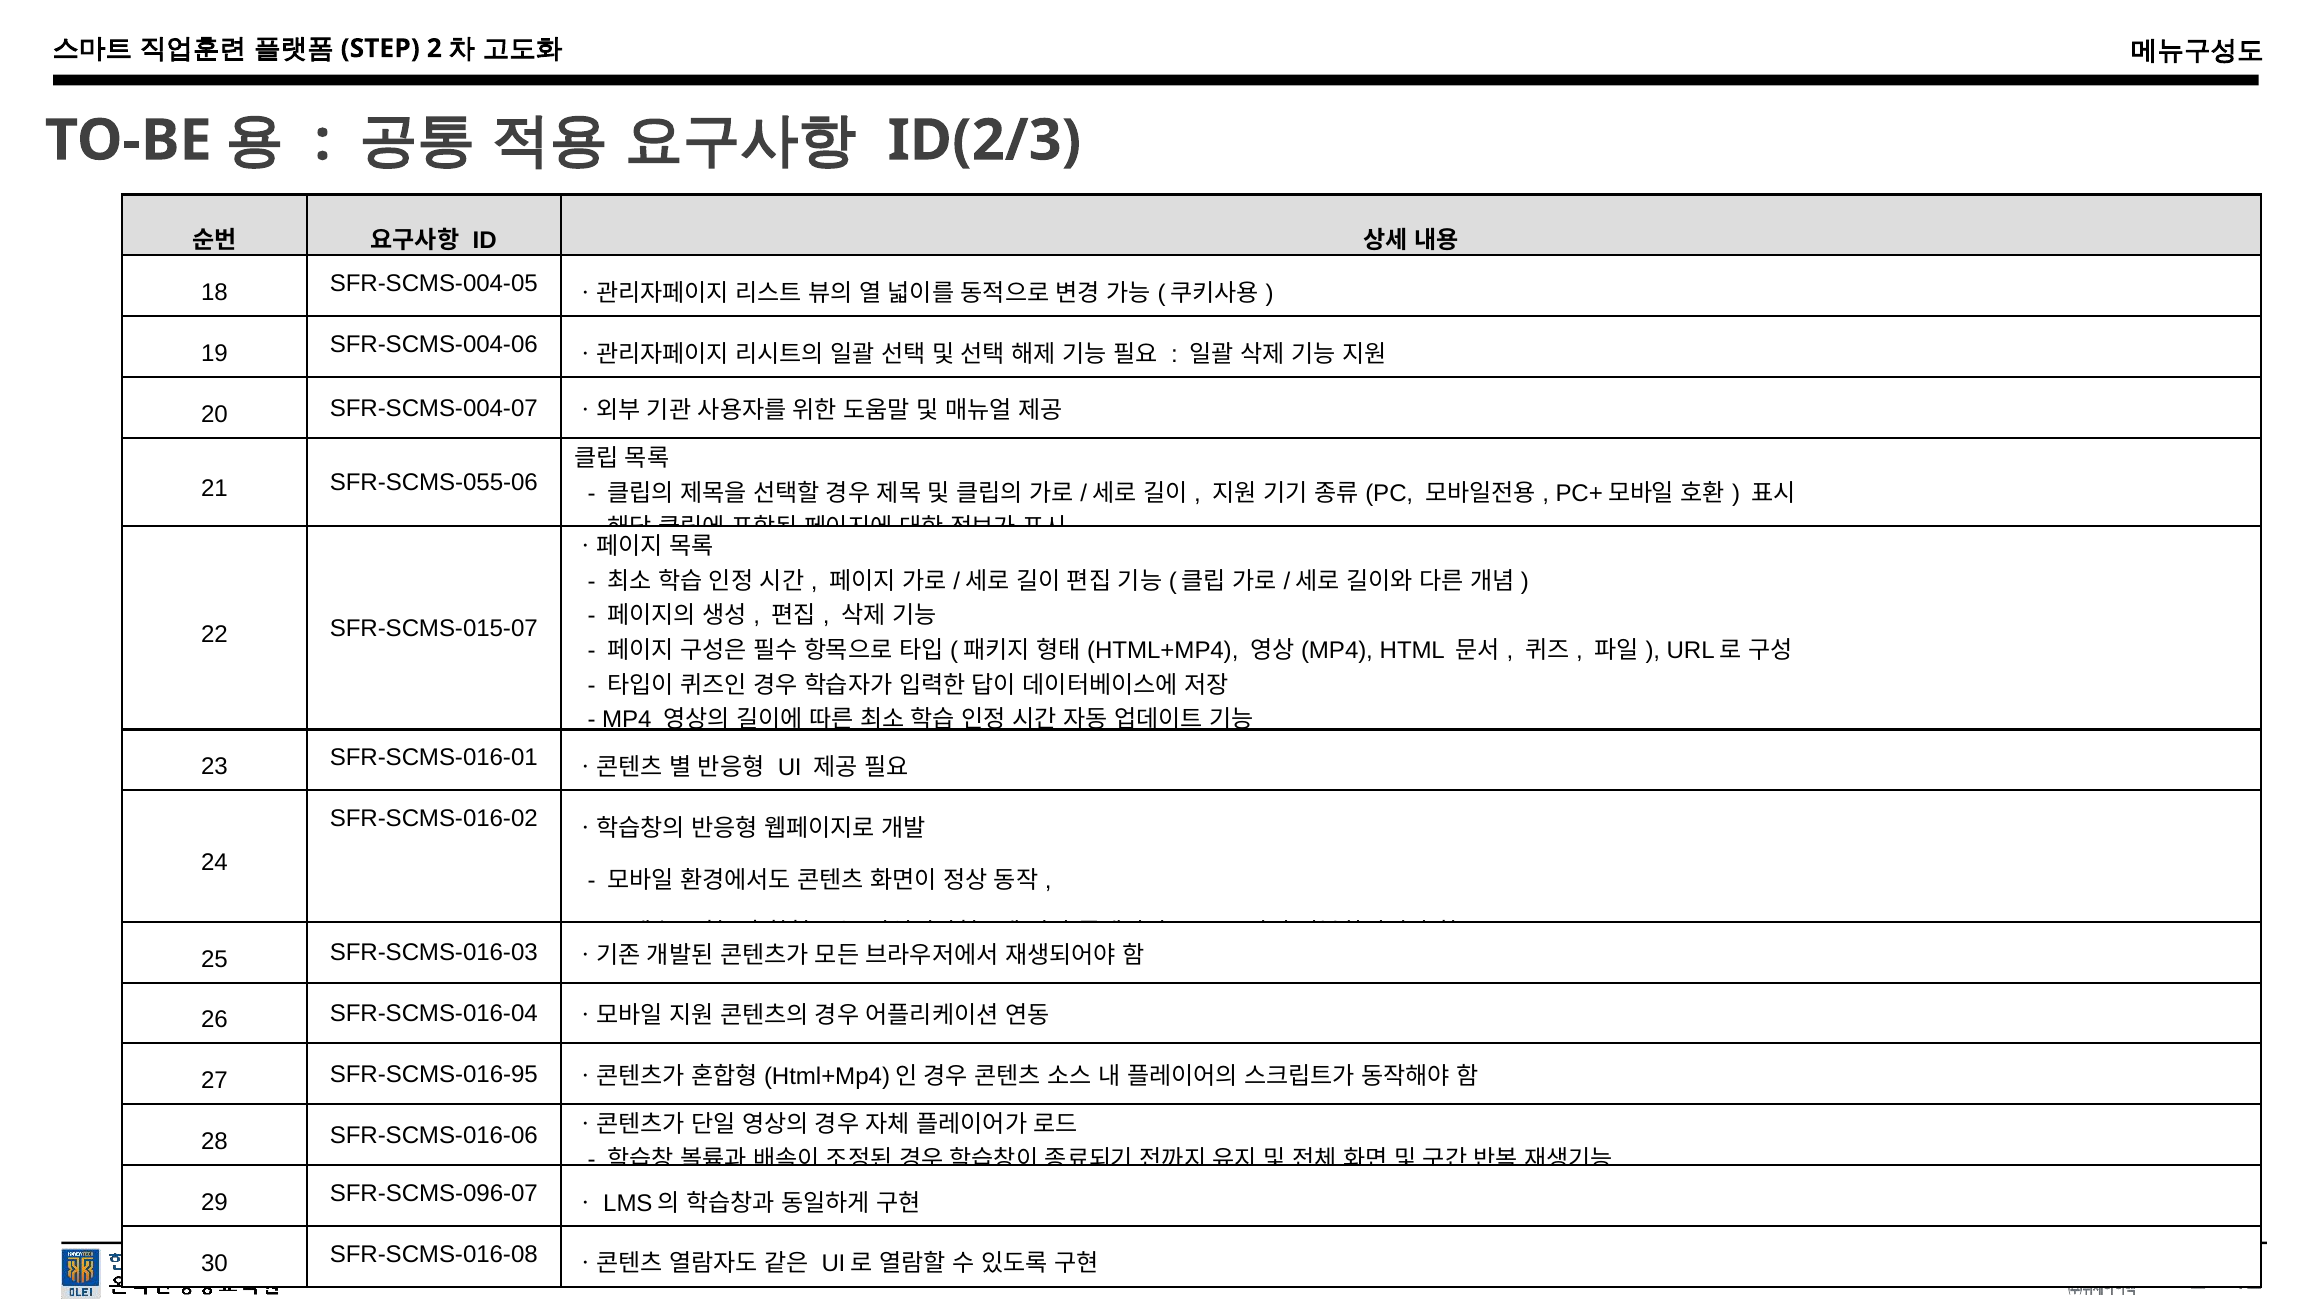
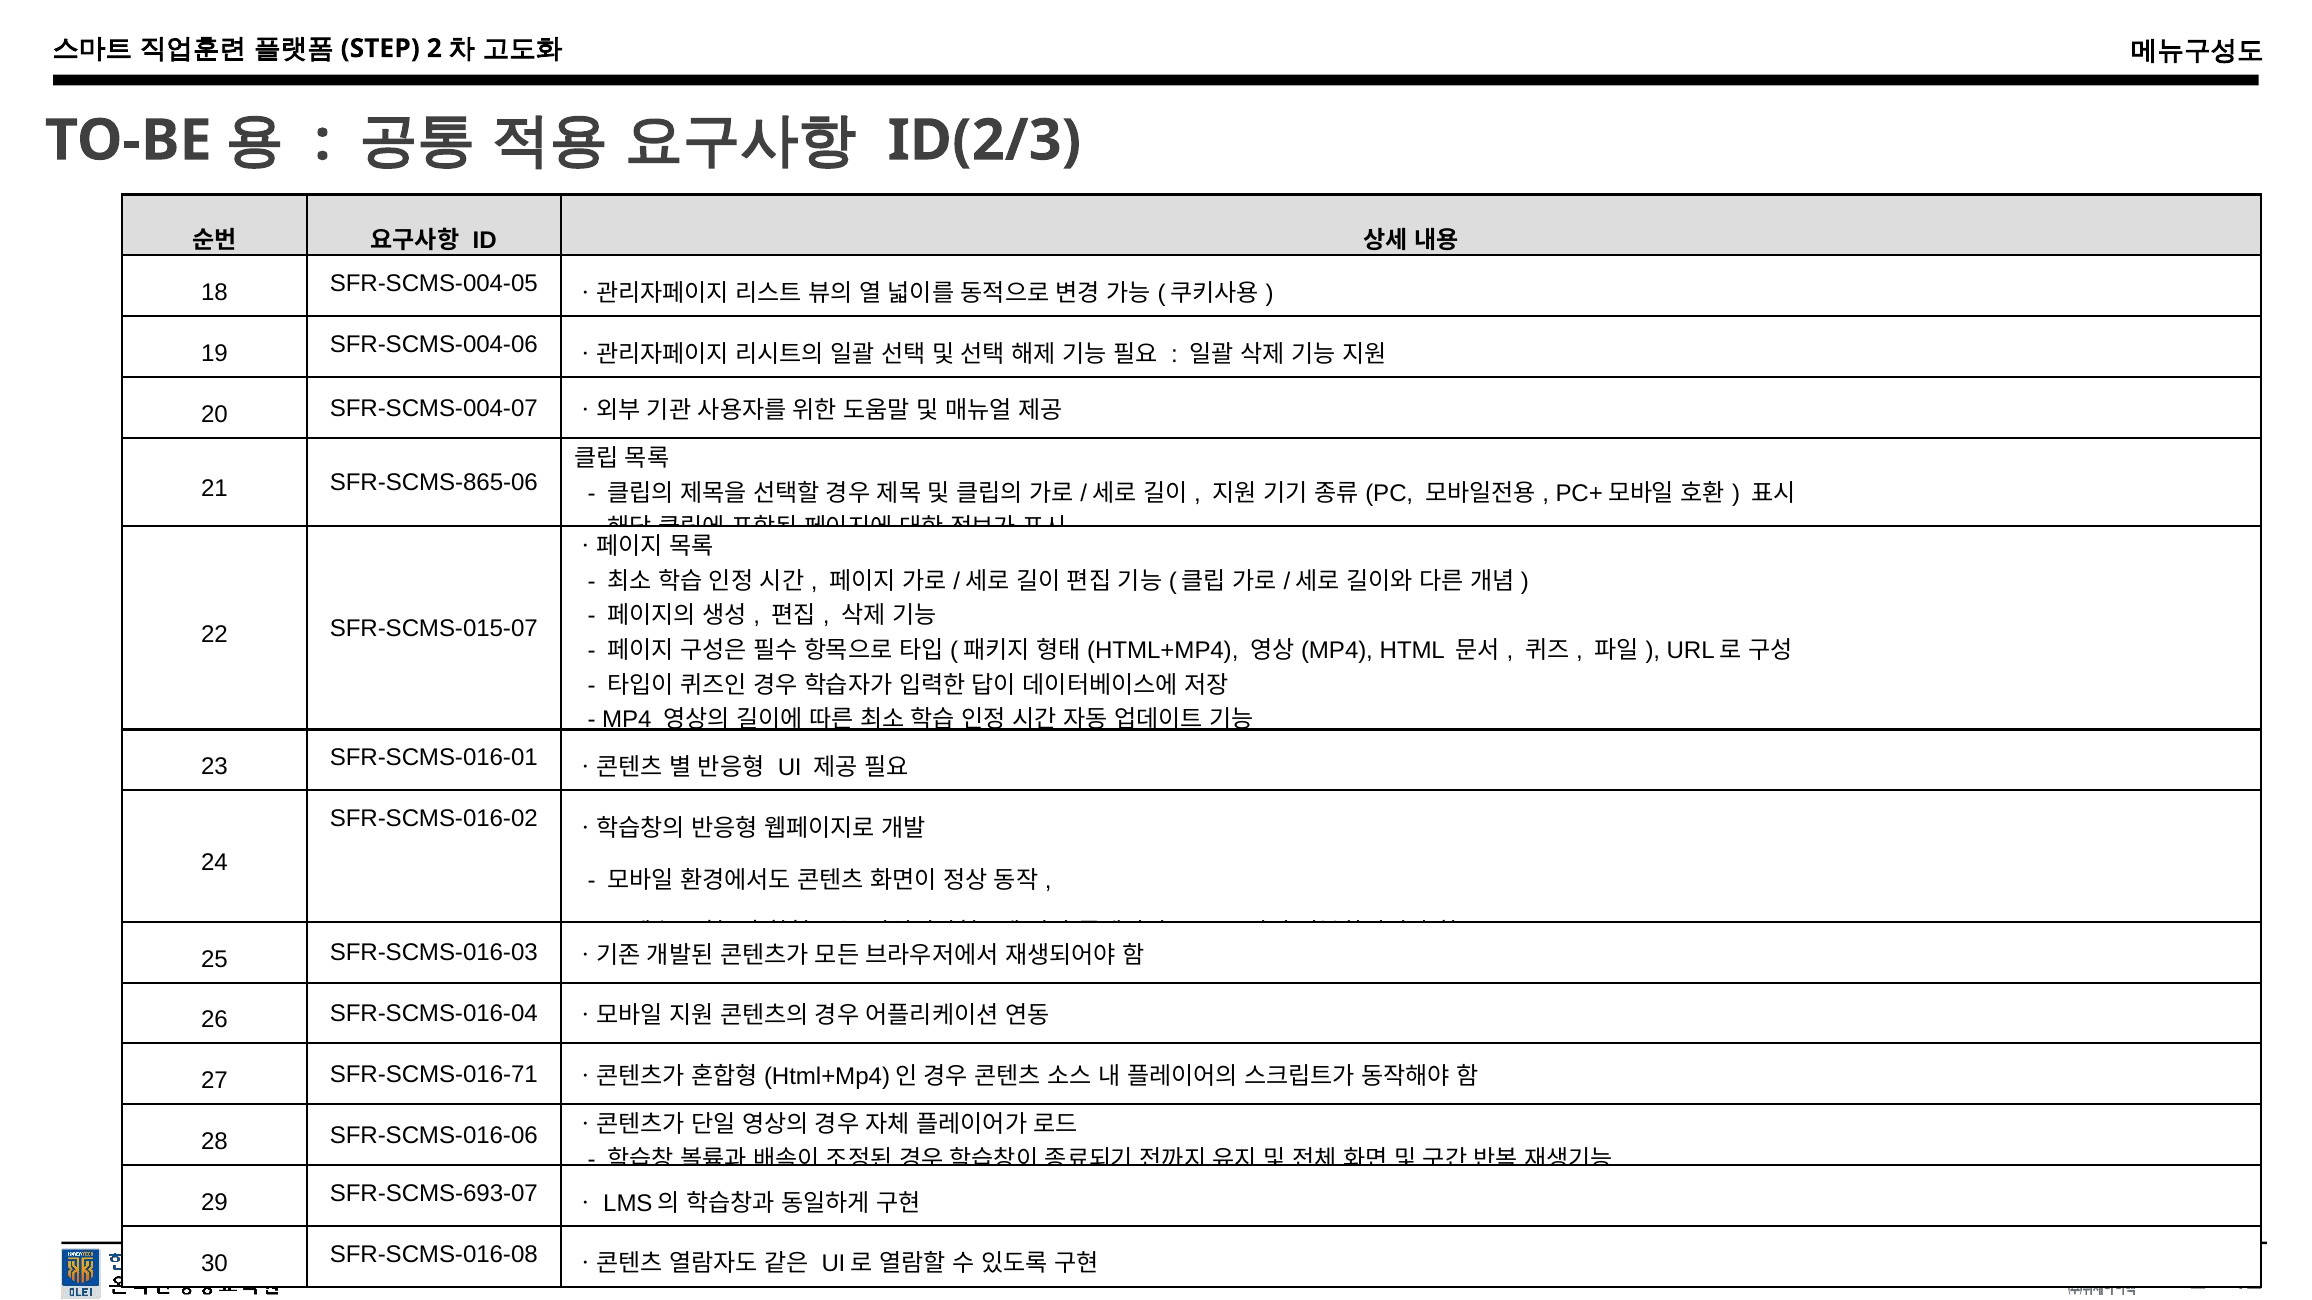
SFR-SCMS-055-06: SFR-SCMS-055-06 -> SFR-SCMS-865-06
SFR-SCMS-016-95: SFR-SCMS-016-95 -> SFR-SCMS-016-71
SFR-SCMS-096-07: SFR-SCMS-096-07 -> SFR-SCMS-693-07
